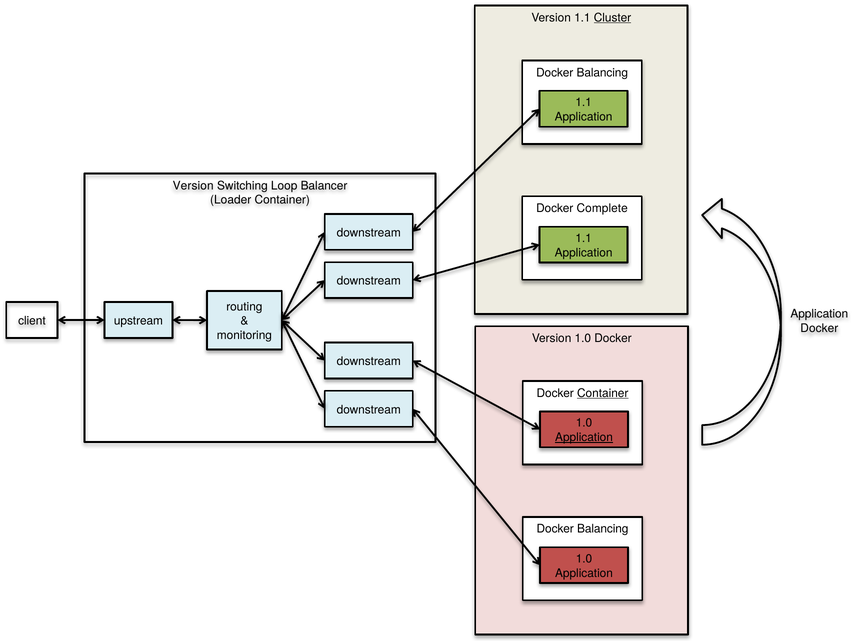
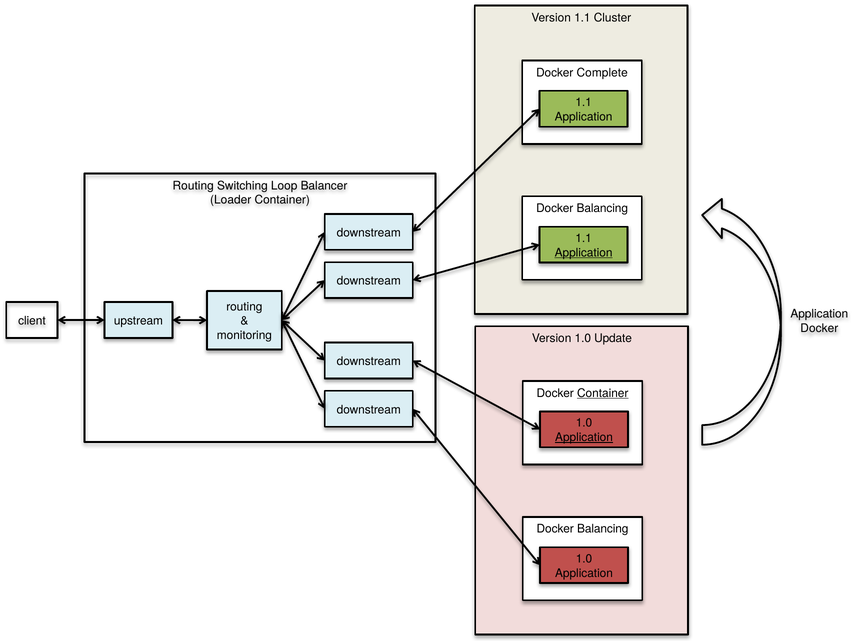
Cluster underline: present -> none
Balancing at (602, 73): Balancing -> Complete
Version at (193, 186): Version -> Routing
Complete at (602, 209): Complete -> Balancing
Application at (584, 253) underline: none -> present
1.0 Docker: Docker -> Update
